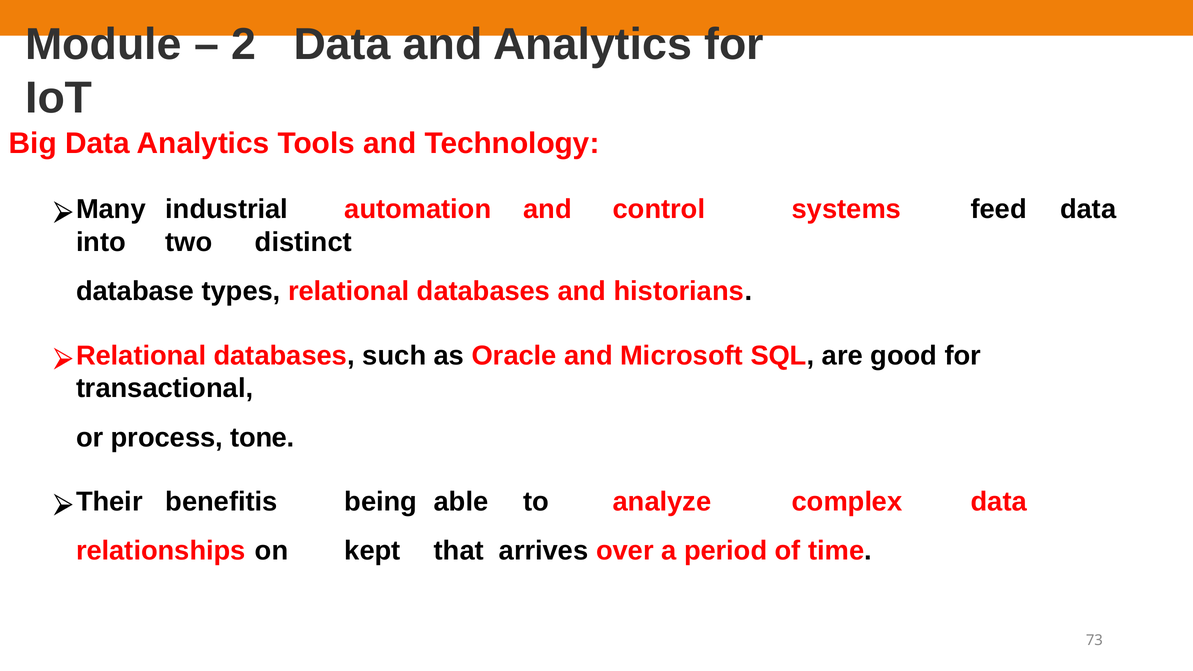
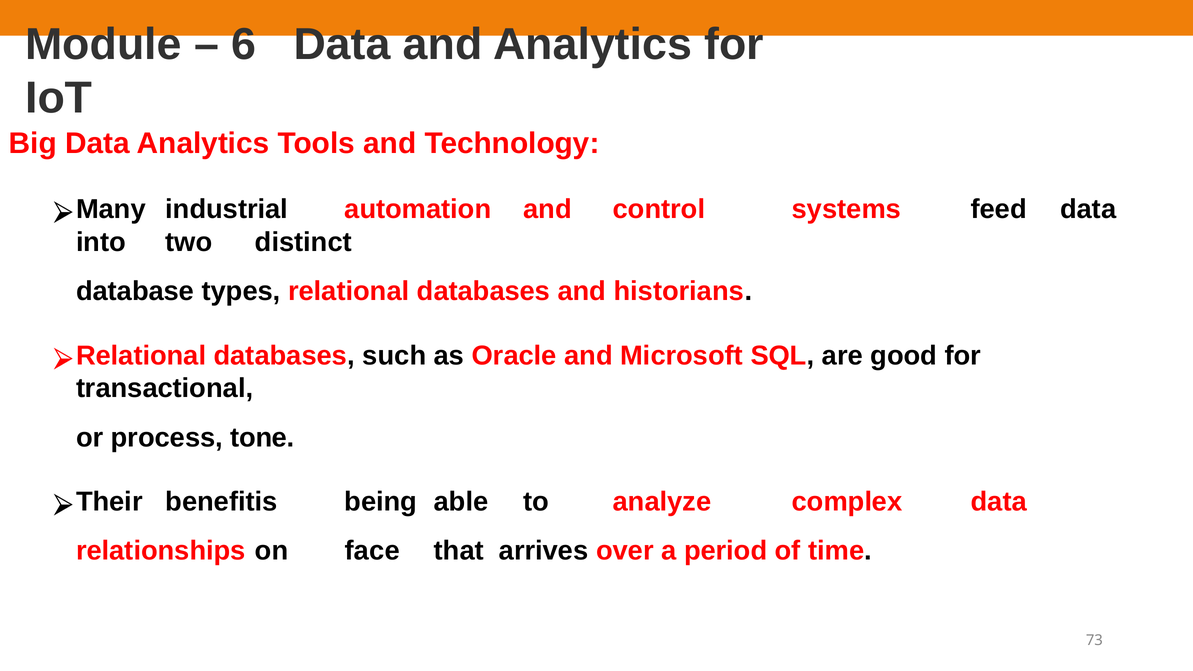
2: 2 -> 6
kept: kept -> face
